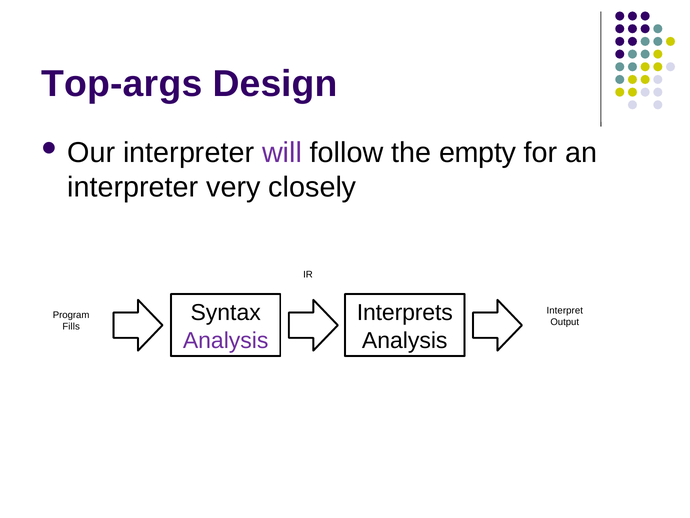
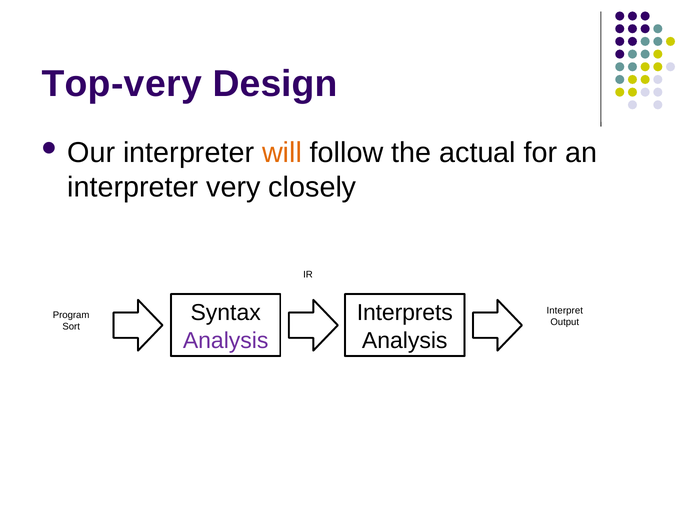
Top-args: Top-args -> Top-very
will colour: purple -> orange
empty: empty -> actual
Fills: Fills -> Sort
